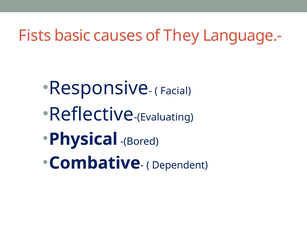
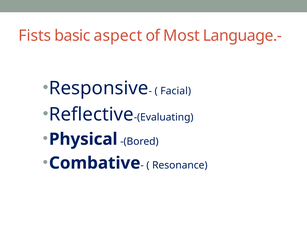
causes: causes -> aspect
They: They -> Most
Dependent: Dependent -> Resonance
